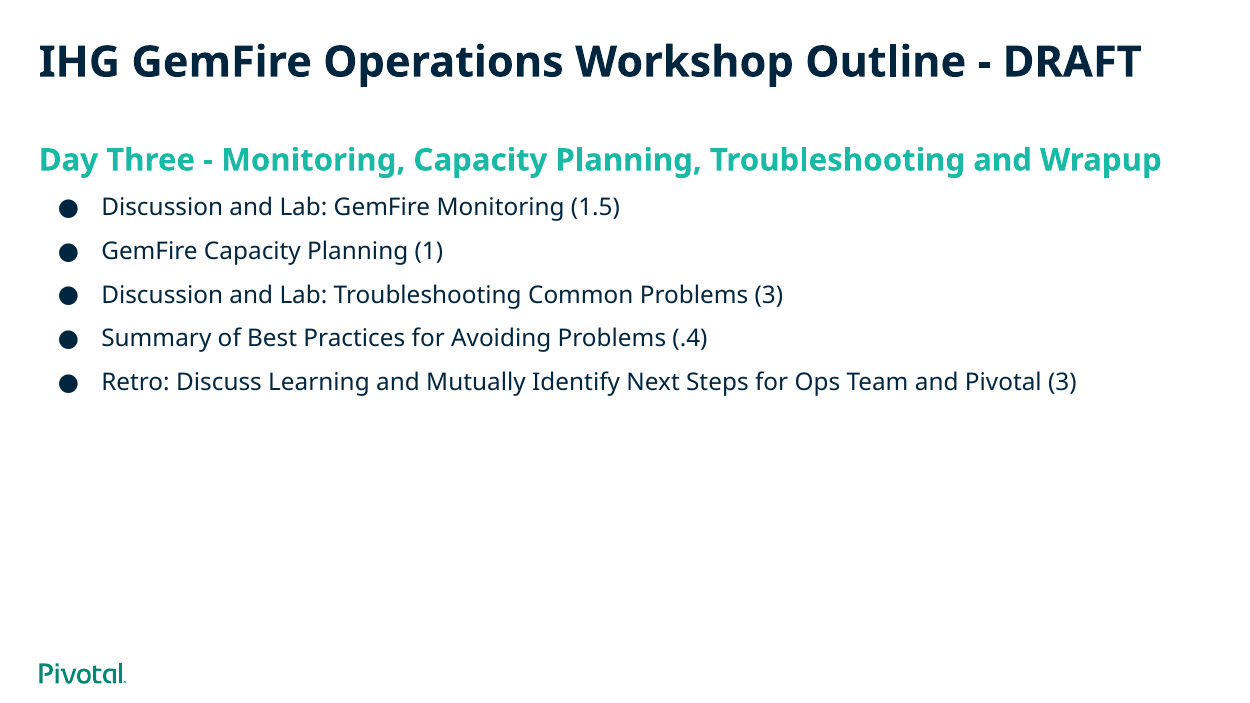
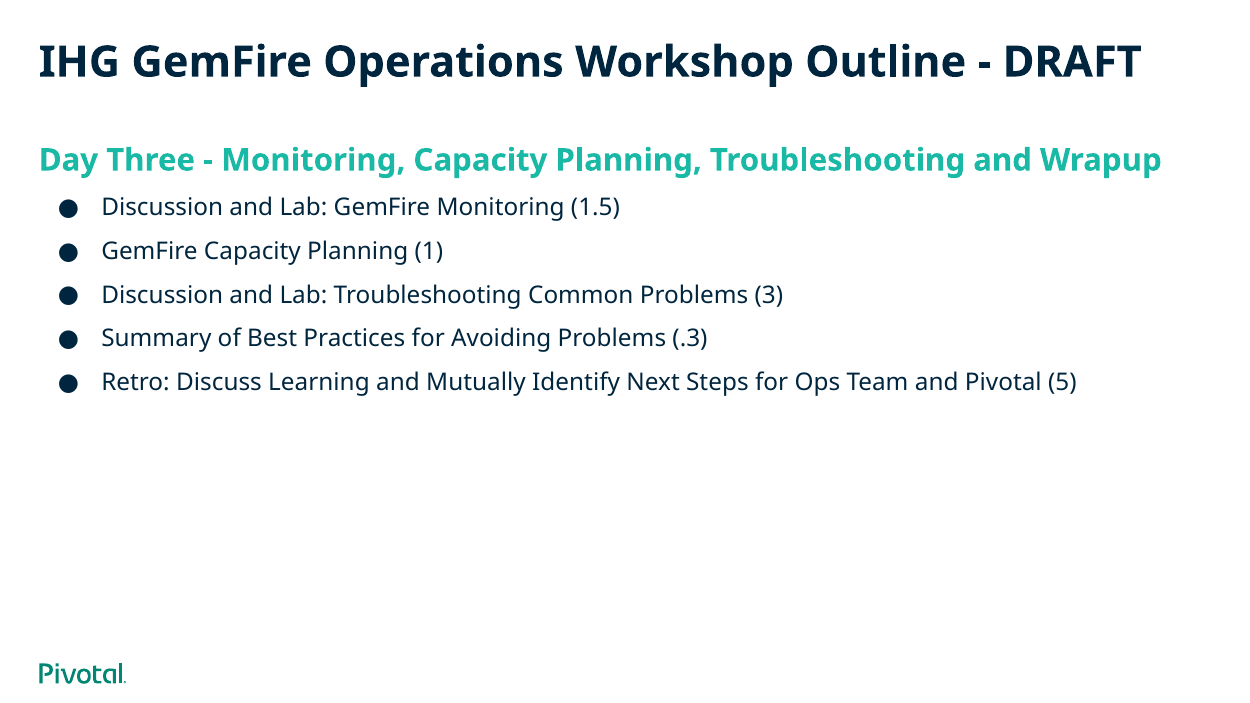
.4: .4 -> .3
Pivotal 3: 3 -> 5
